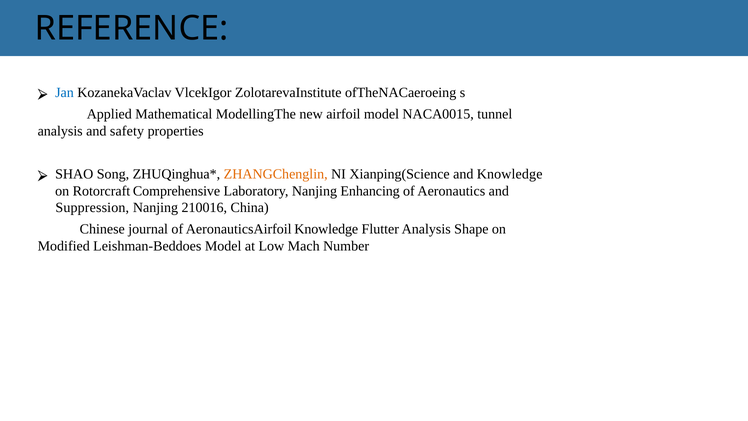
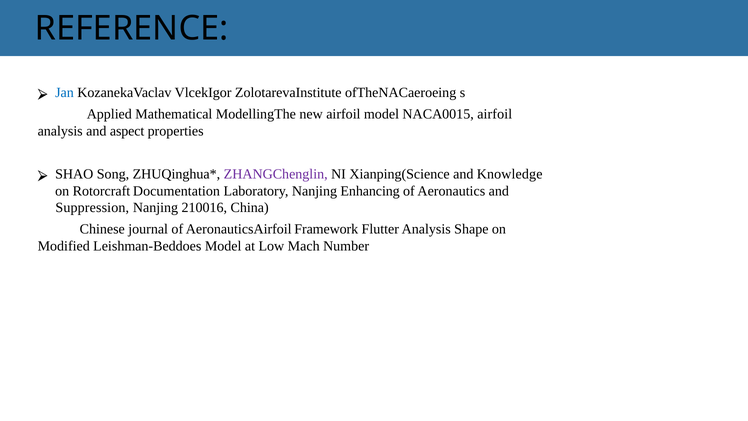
NACA0015 tunnel: tunnel -> airfoil
safety: safety -> aspect
ZHANGChenglin colour: orange -> purple
Comprehensive: Comprehensive -> Documentation
AeronauticsAirfoil Knowledge: Knowledge -> Framework
